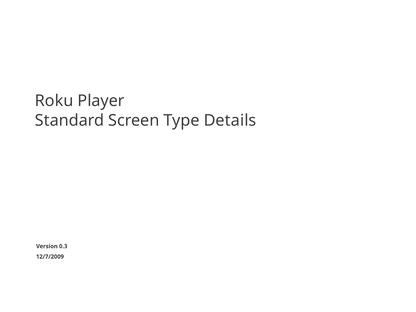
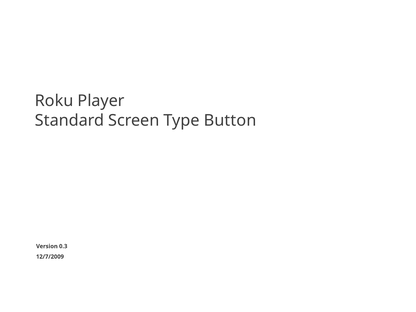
Details: Details -> Button
